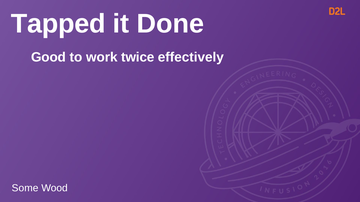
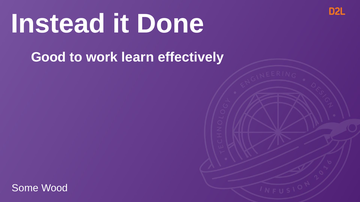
Tapped: Tapped -> Instead
twice: twice -> learn
